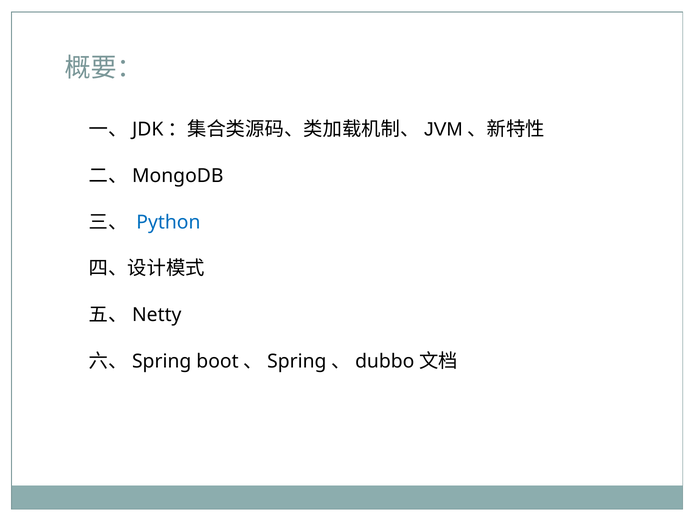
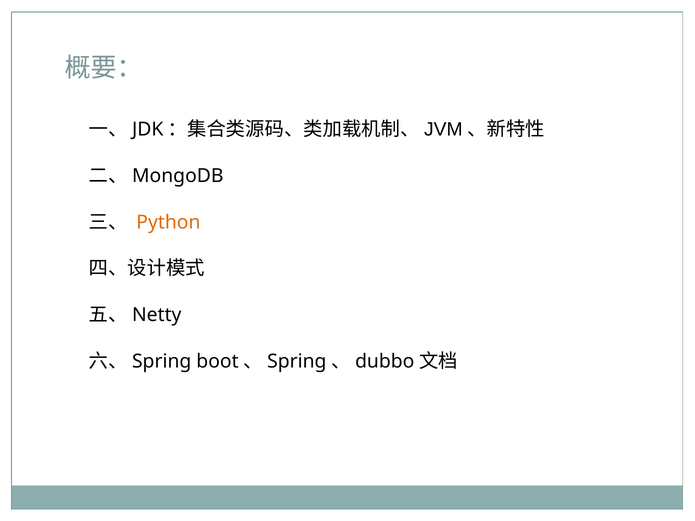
Python colour: blue -> orange
